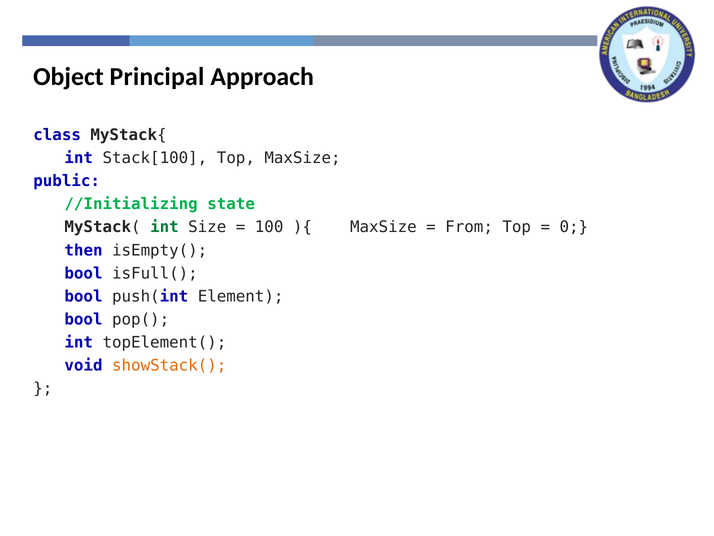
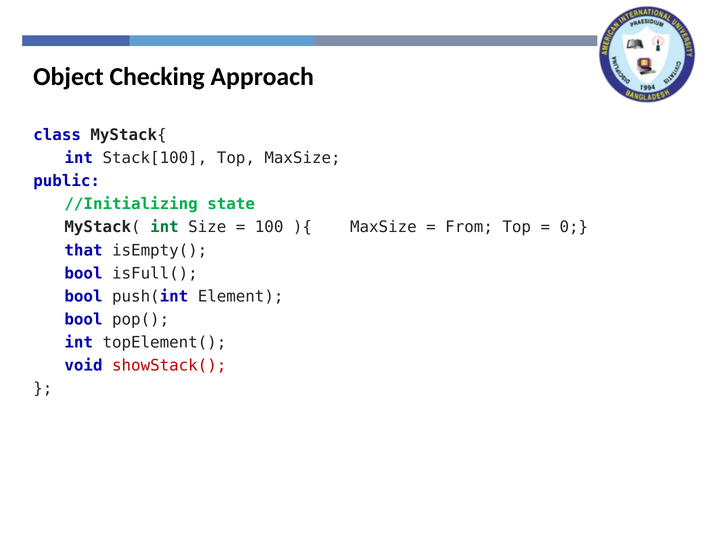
Principal: Principal -> Checking
then: then -> that
showStack( colour: orange -> red
